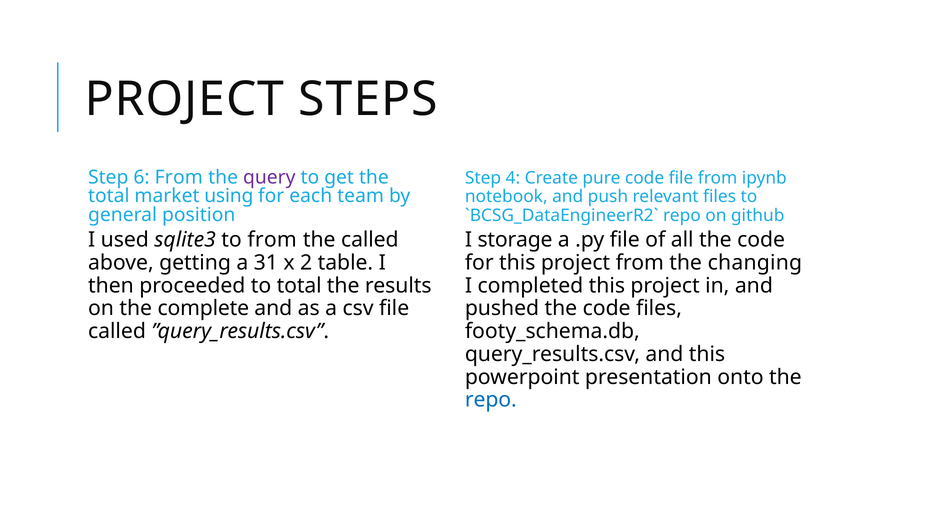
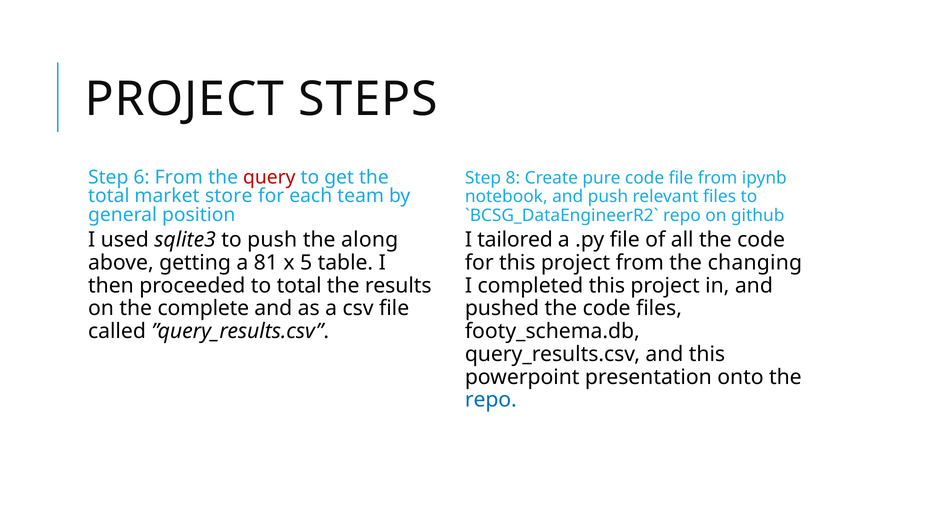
query colour: purple -> red
4: 4 -> 8
using: using -> store
to from: from -> push
the called: called -> along
storage: storage -> tailored
31: 31 -> 81
2: 2 -> 5
